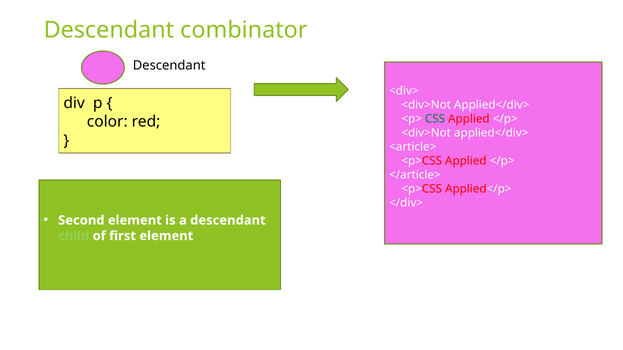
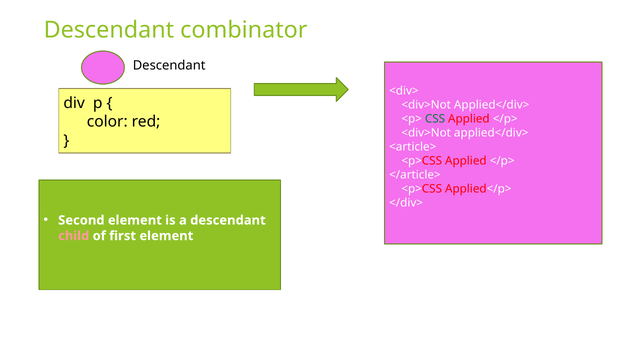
child colour: light green -> pink
